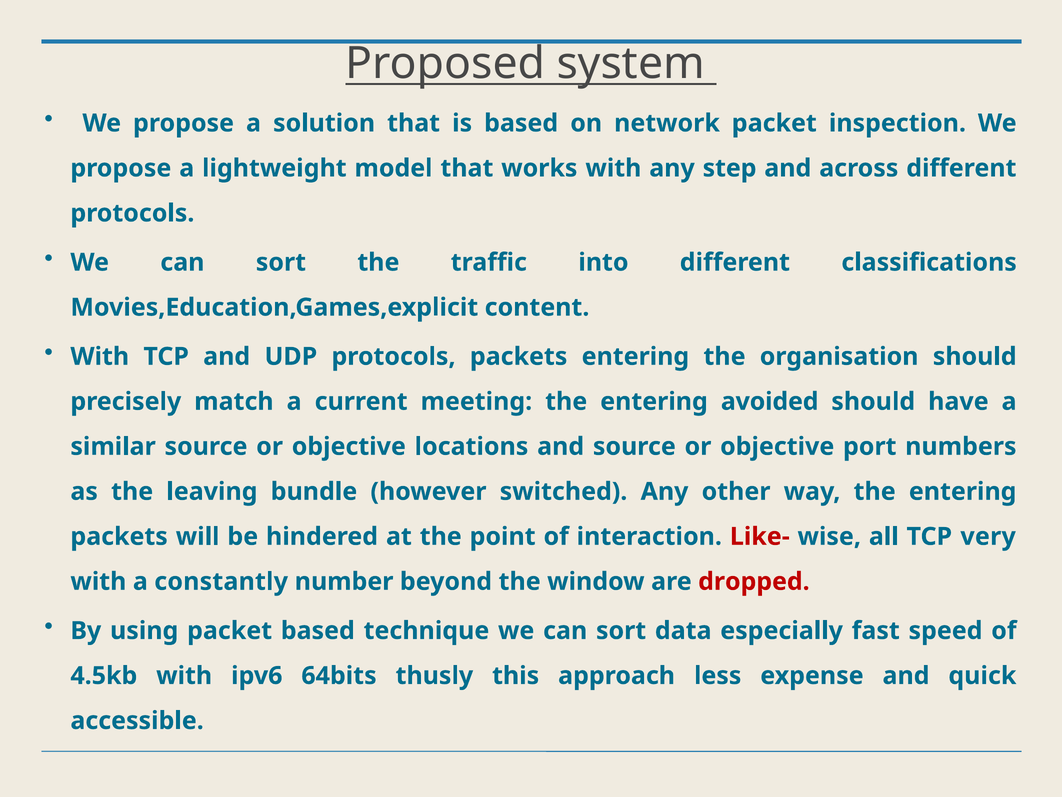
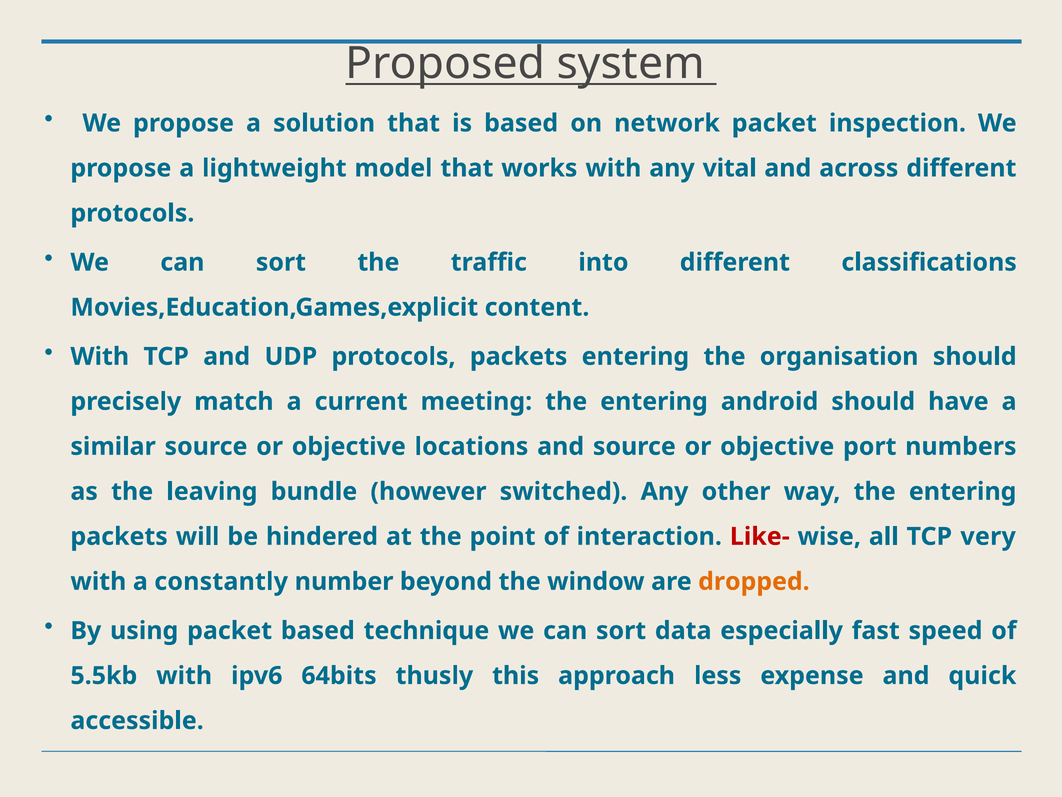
step: step -> vital
avoided: avoided -> android
dropped colour: red -> orange
4.5kb: 4.5kb -> 5.5kb
